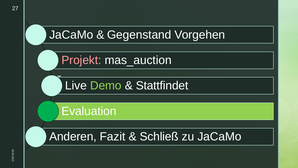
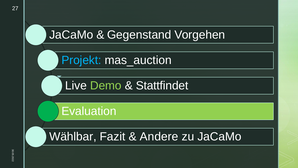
Projekt colour: pink -> light blue
Anderen: Anderen -> Wählbar
Schließ: Schließ -> Andere
